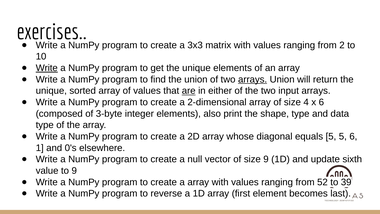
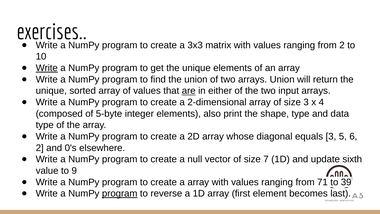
arrays at (253, 79) underline: present -> none
size 4: 4 -> 3
x 6: 6 -> 4
3-byte: 3-byte -> 5-byte
equals 5: 5 -> 3
1 at (40, 148): 1 -> 2
size 9: 9 -> 7
52: 52 -> 71
program at (120, 193) underline: none -> present
